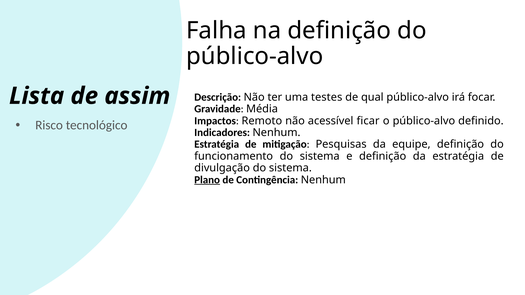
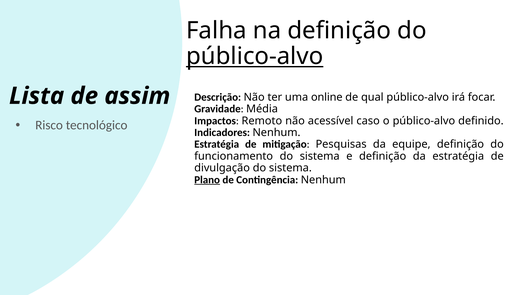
público-alvo at (255, 56) underline: none -> present
testes: testes -> online
ficar: ficar -> caso
